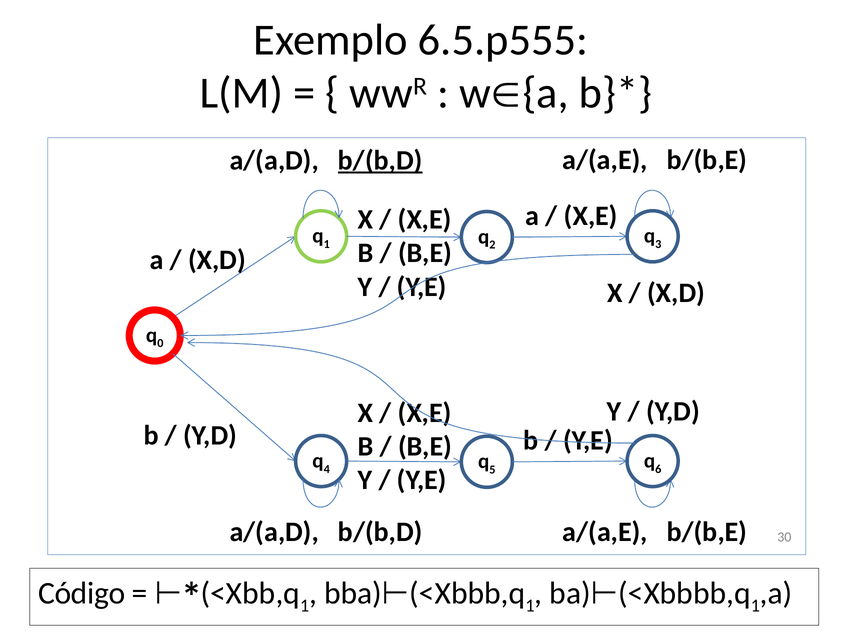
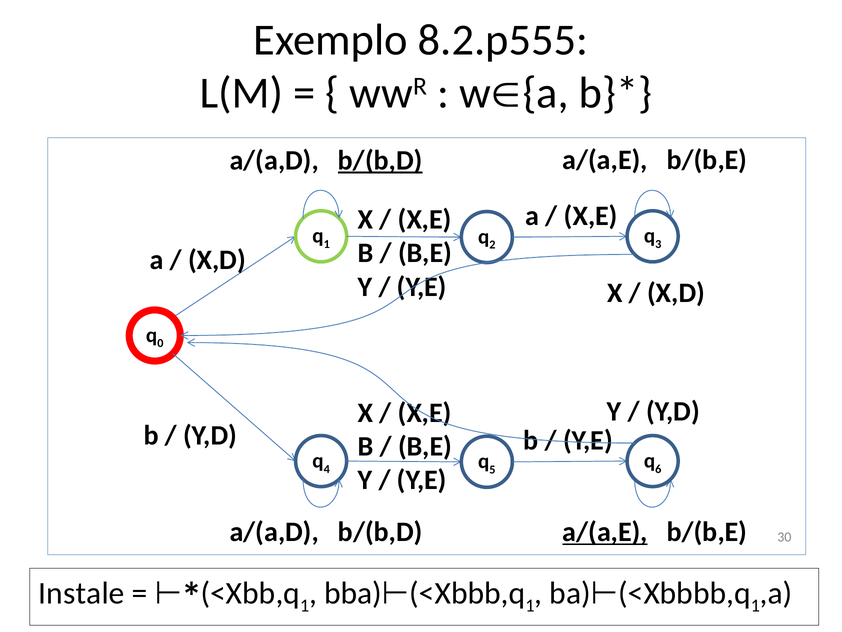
6.5.p555: 6.5.p555 -> 8.2.p555
a/(a,E at (605, 532) underline: none -> present
Código: Código -> Instale
